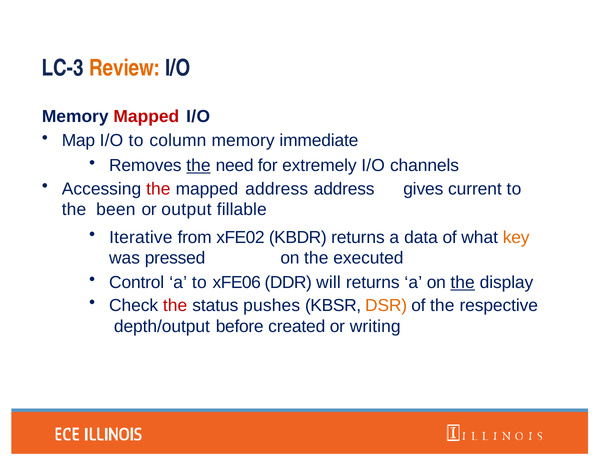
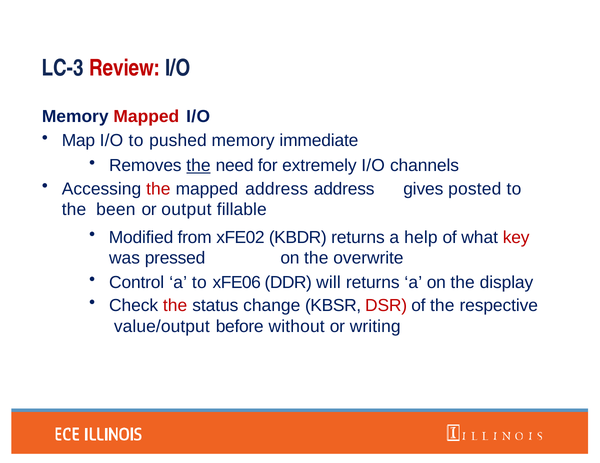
Review colour: orange -> red
column: column -> pushed
current: current -> posted
Iterative: Iterative -> Modified
data: data -> help
key colour: orange -> red
executed: executed -> overwrite
the at (463, 283) underline: present -> none
pushes: pushes -> change
DSR colour: orange -> red
depth/output: depth/output -> value/output
created: created -> without
